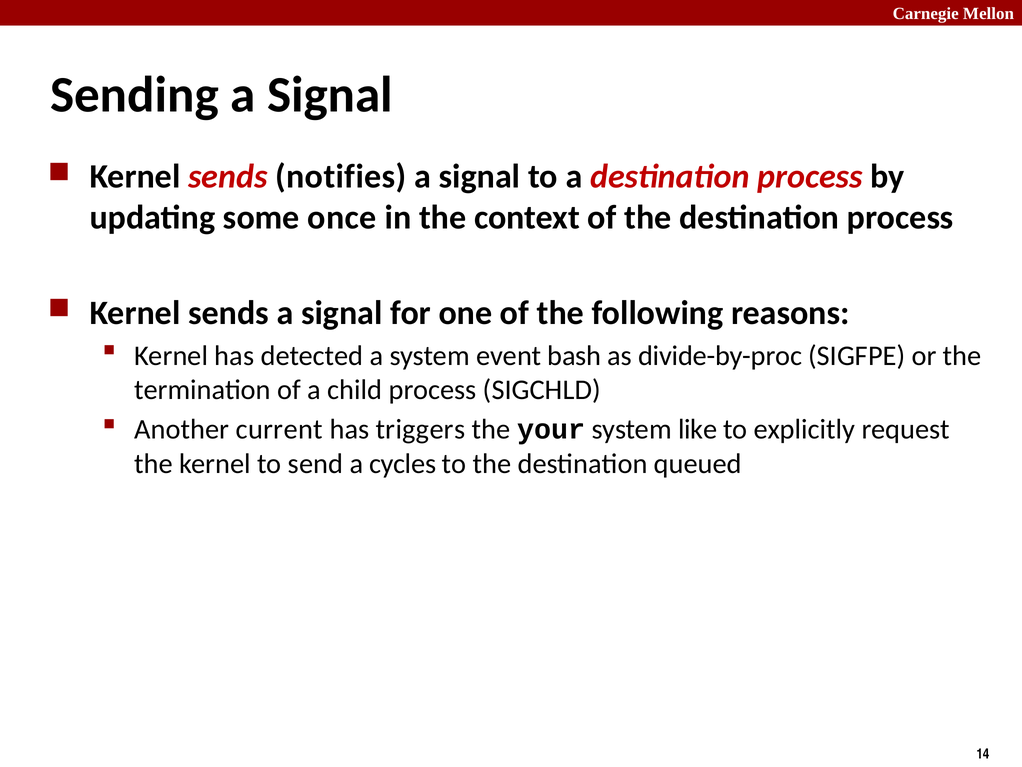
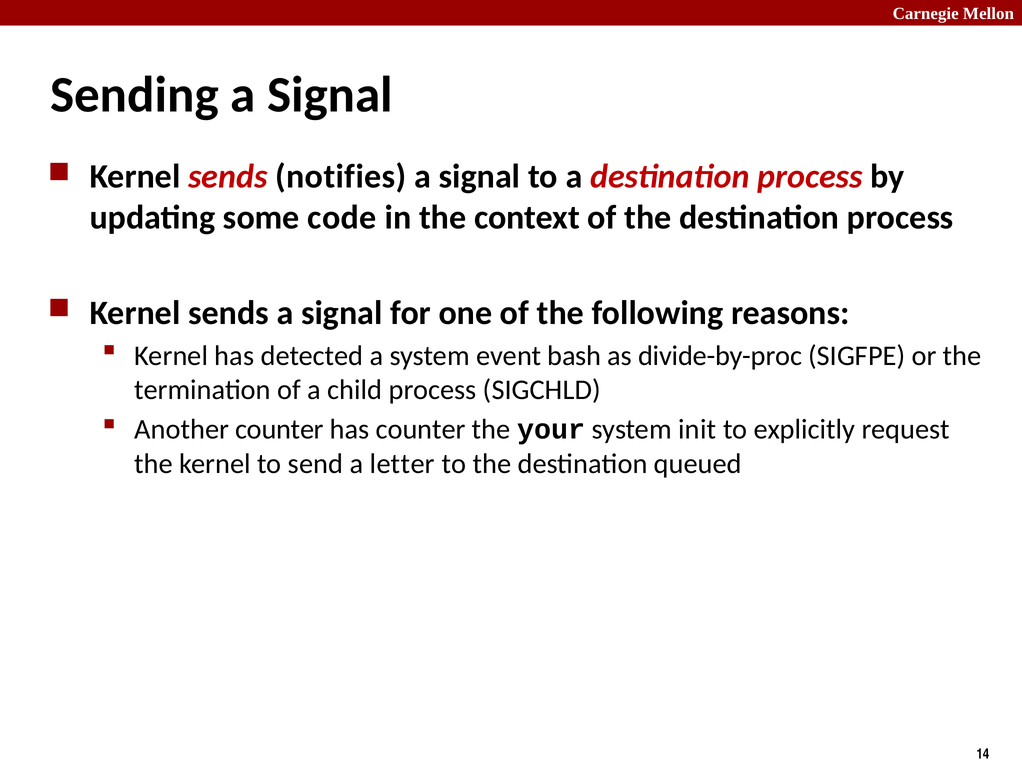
once: once -> code
Another current: current -> counter
has triggers: triggers -> counter
like: like -> init
cycles: cycles -> letter
